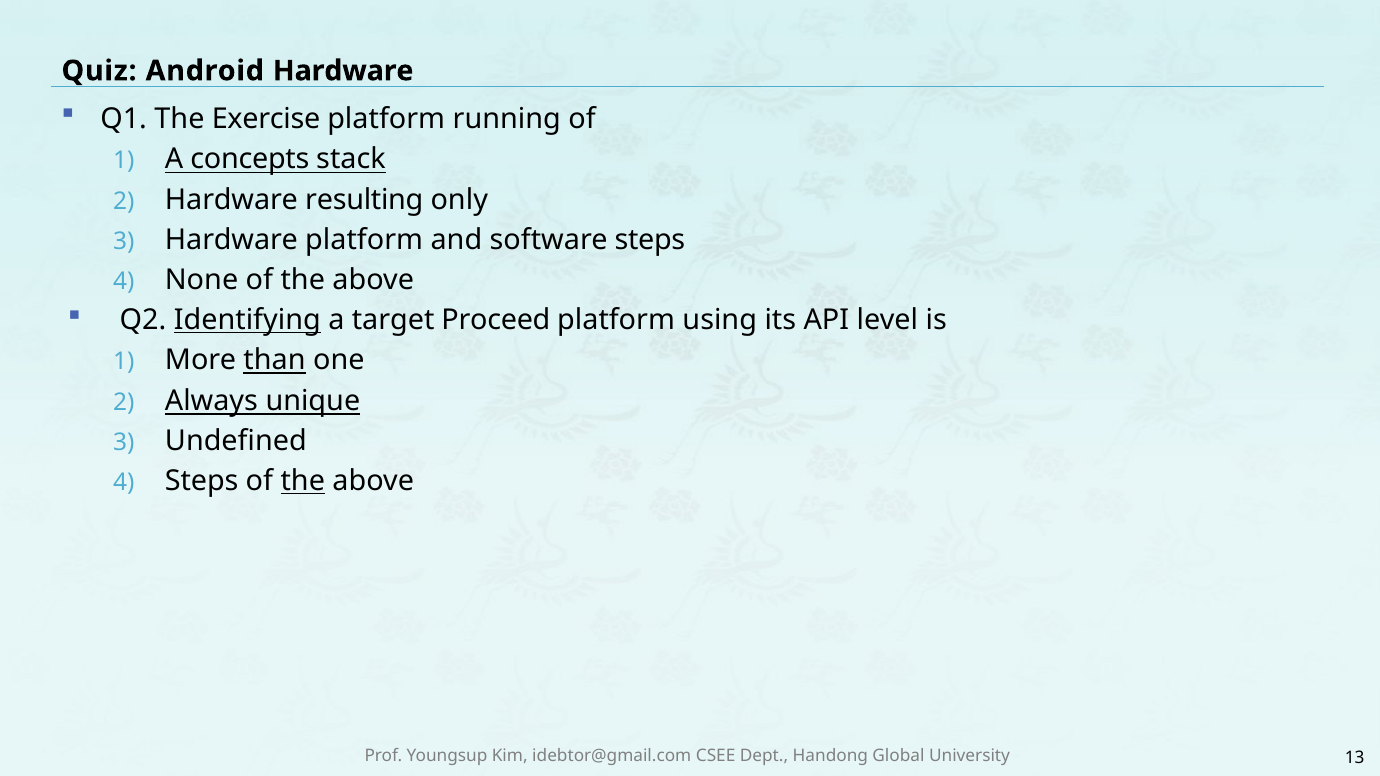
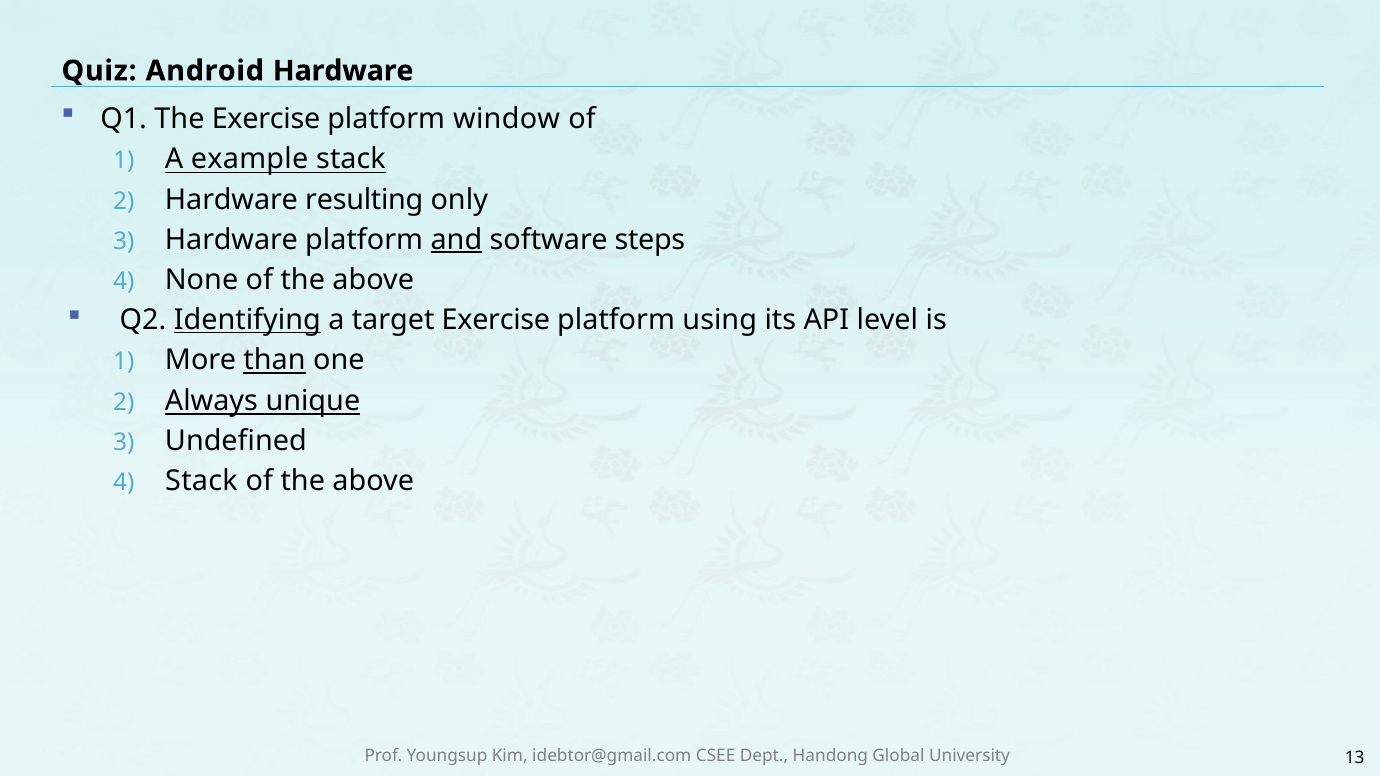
running: running -> window
concepts: concepts -> example
and underline: none -> present
target Proceed: Proceed -> Exercise
Steps at (202, 481): Steps -> Stack
the at (303, 481) underline: present -> none
